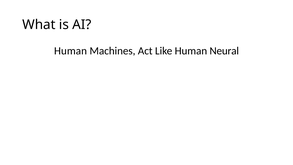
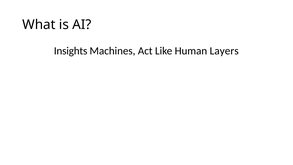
Human at (71, 51): Human -> Insights
Neural: Neural -> Layers
